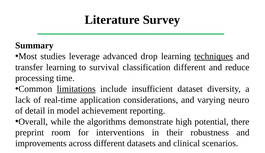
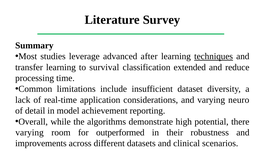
drop: drop -> after
classification different: different -> extended
limitations underline: present -> none
preprint at (30, 132): preprint -> varying
interventions: interventions -> outperformed
